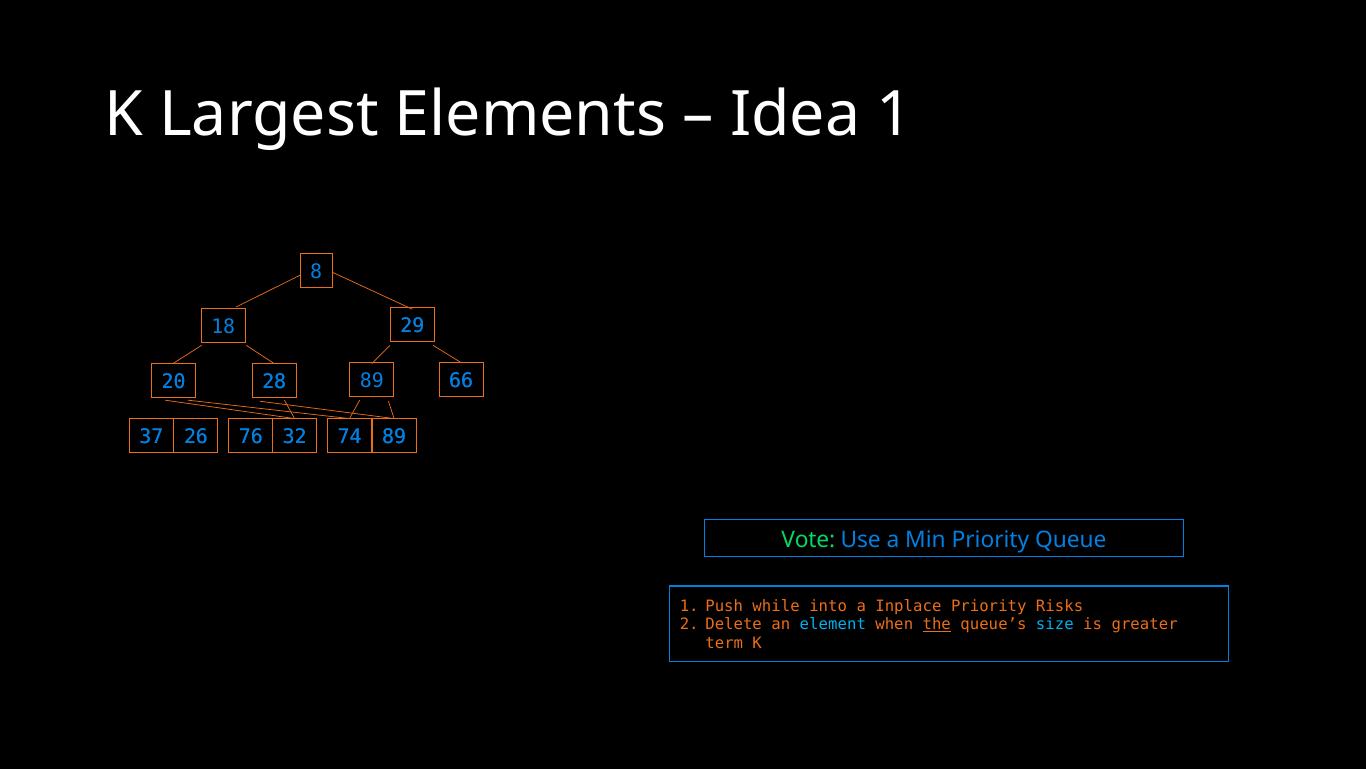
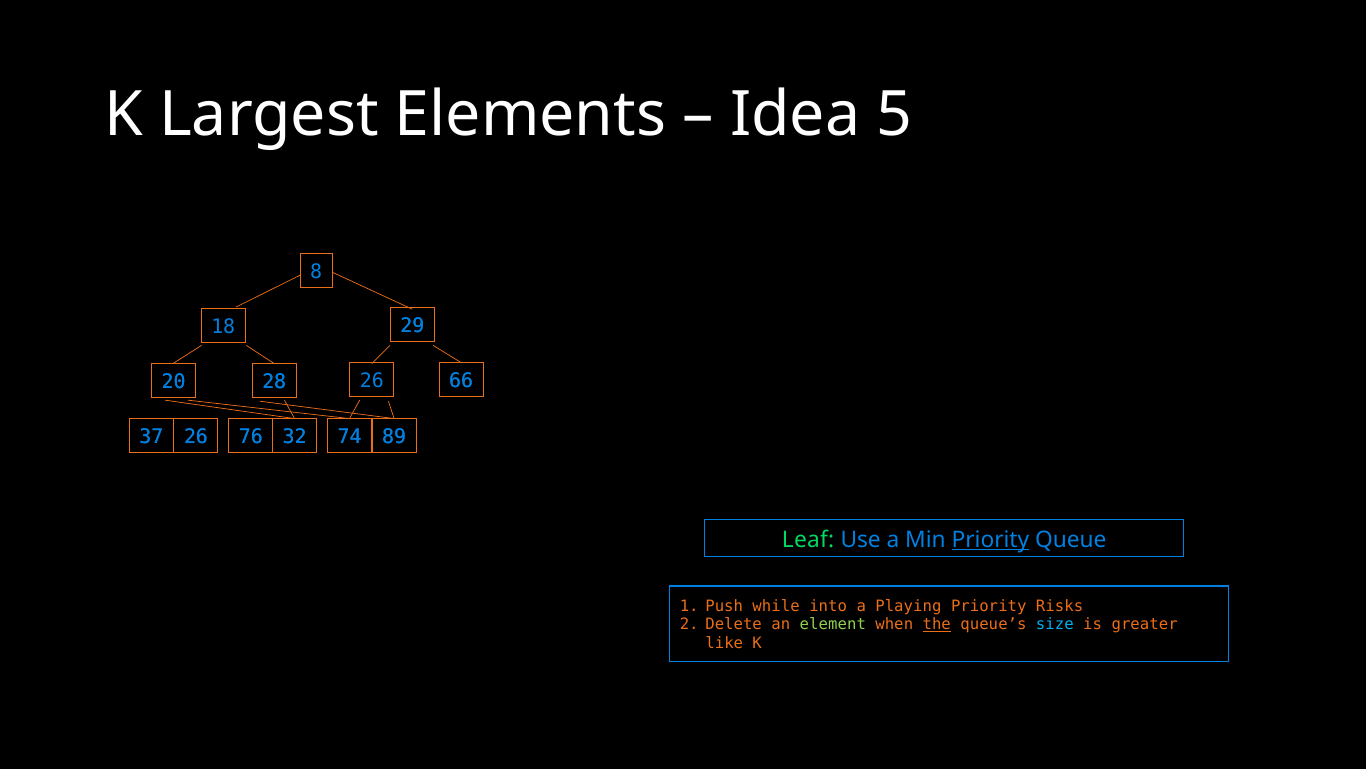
Idea 1: 1 -> 5
89 at (372, 381): 89 -> 26
Vote: Vote -> Leaf
Priority at (990, 539) underline: none -> present
Inplace: Inplace -> Playing
element colour: light blue -> light green
term: term -> like
